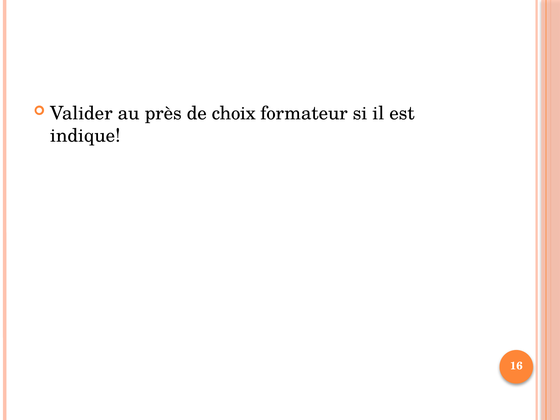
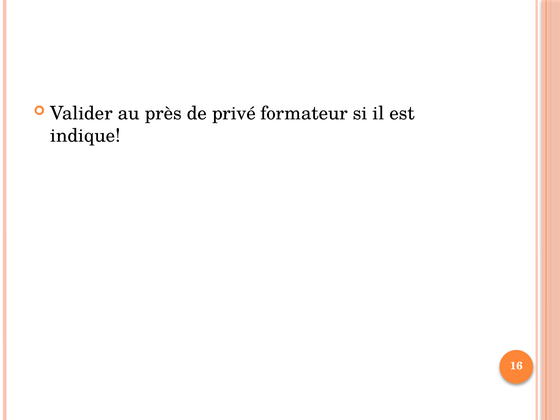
choix: choix -> privé
